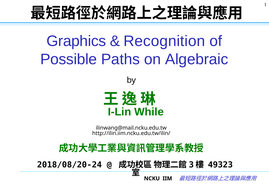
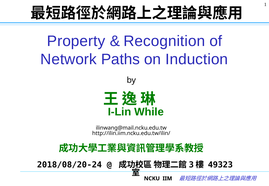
Graphics: Graphics -> Property
Possible: Possible -> Network
Algebraic: Algebraic -> Induction
